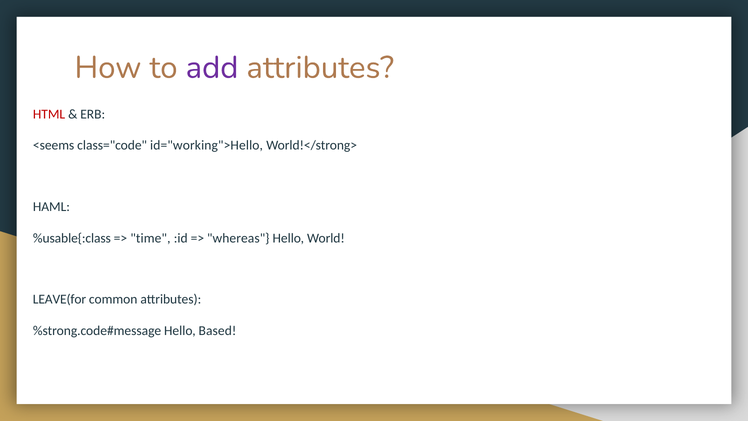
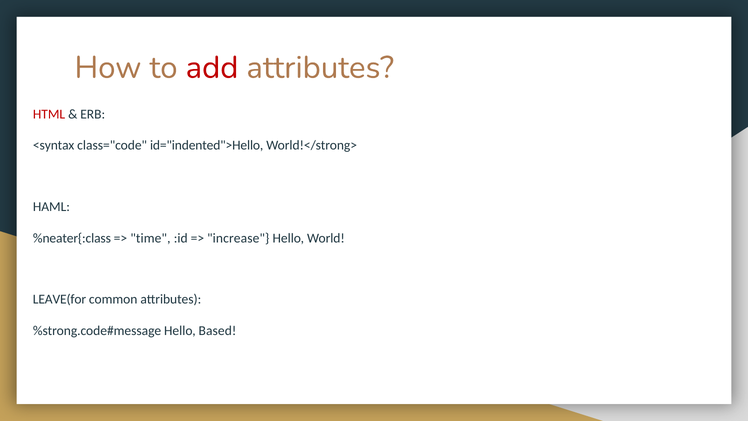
add colour: purple -> red
<seems: <seems -> <syntax
id="working">Hello: id="working">Hello -> id="indented">Hello
%usable{:class: %usable{:class -> %neater{:class
whereas: whereas -> increase
